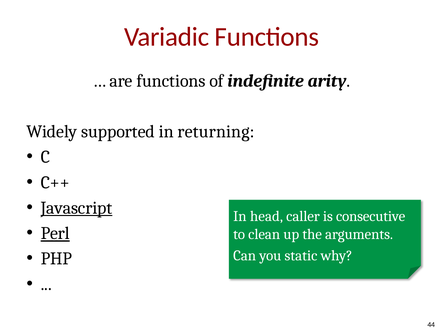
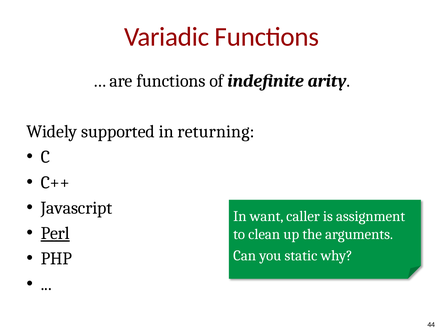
Javascript underline: present -> none
head: head -> want
consecutive: consecutive -> assignment
